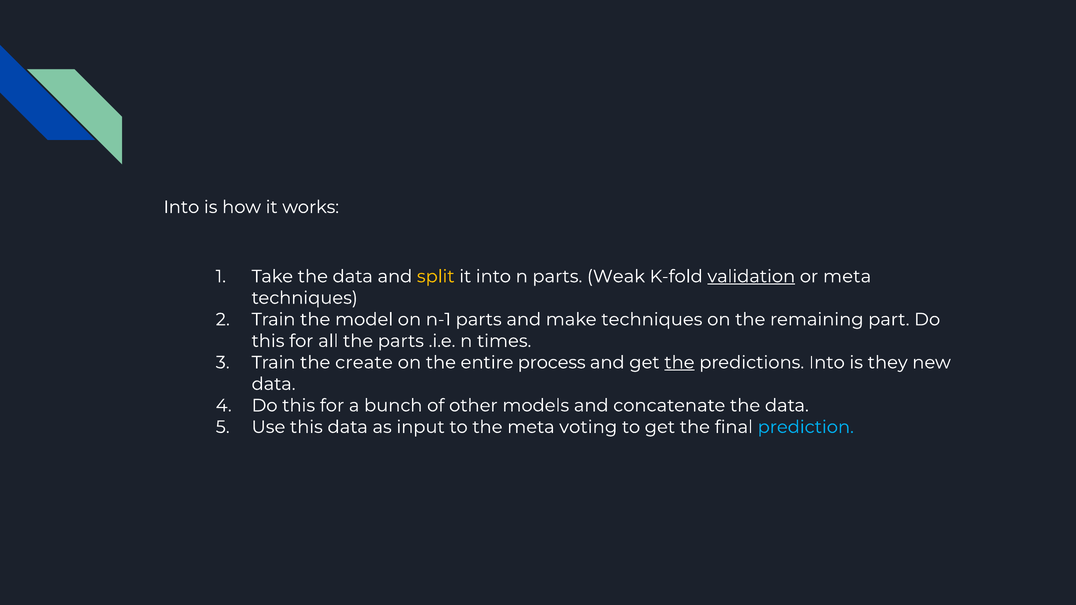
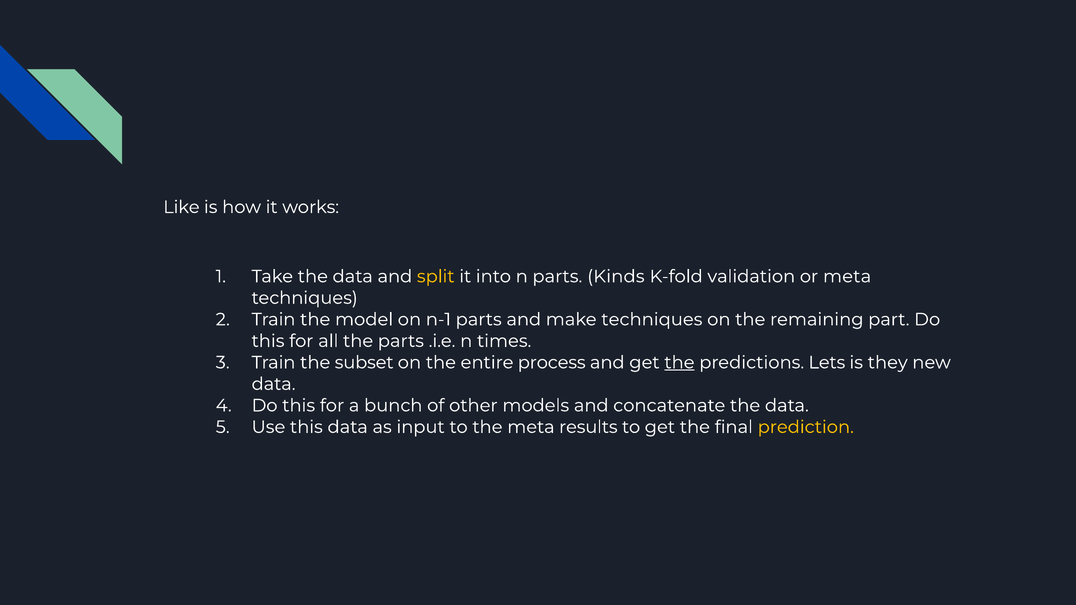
Into at (181, 207): Into -> Like
Weak: Weak -> Kinds
validation underline: present -> none
create: create -> subset
predictions Into: Into -> Lets
voting: voting -> results
prediction colour: light blue -> yellow
